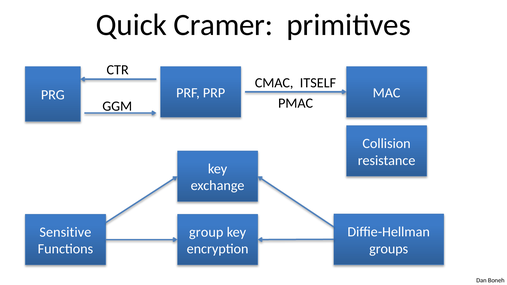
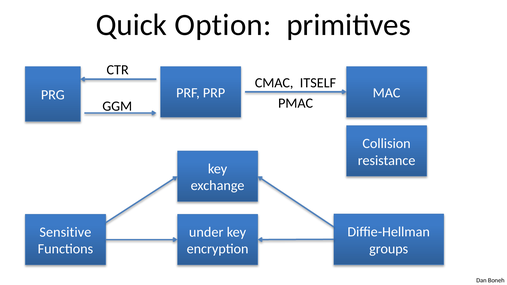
Cramer: Cramer -> Option
group: group -> under
